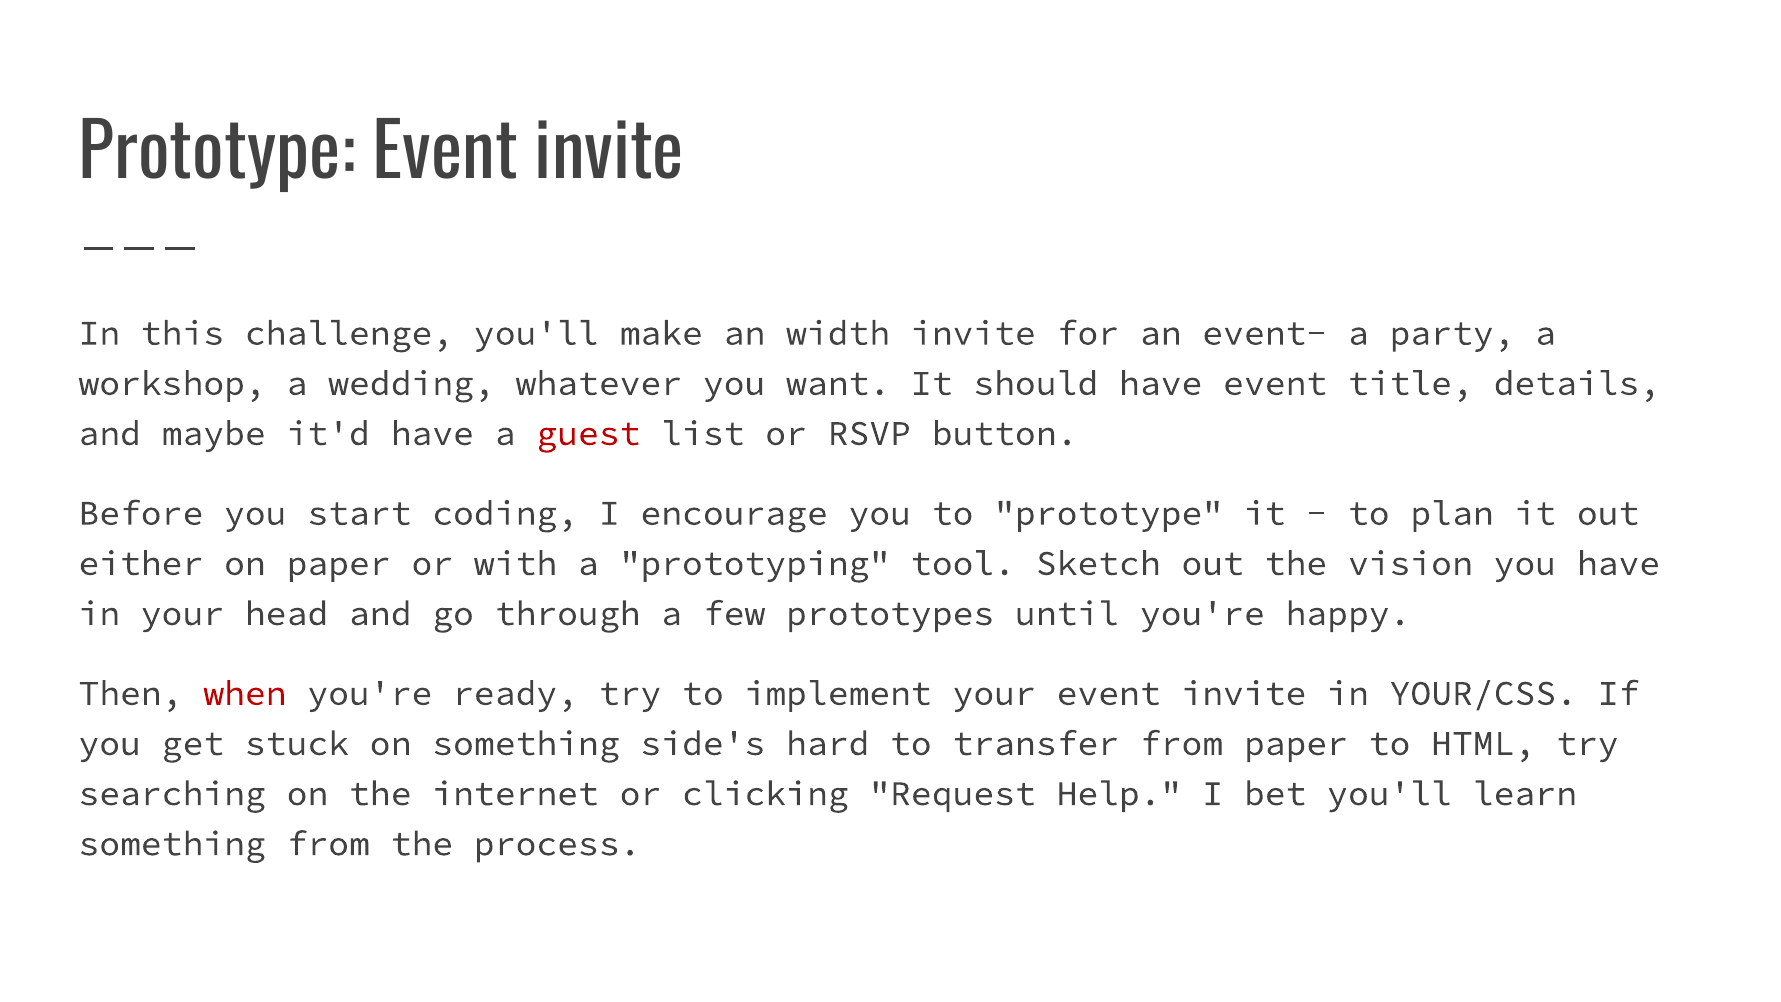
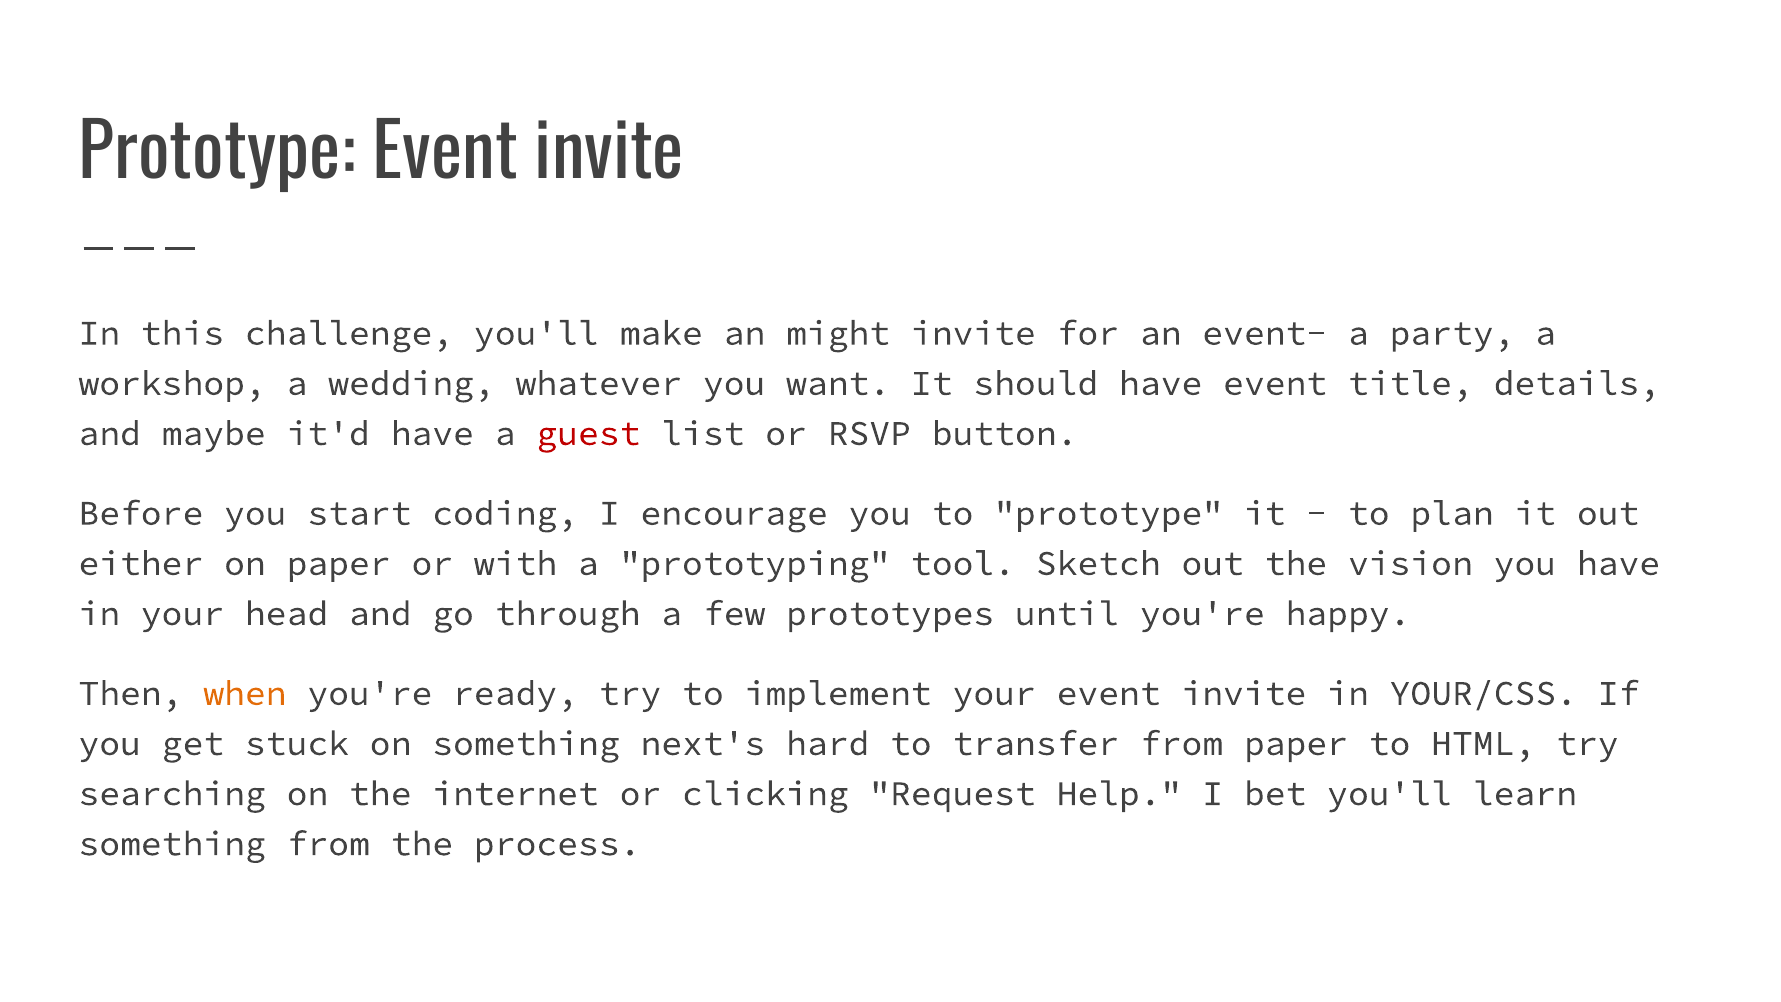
width: width -> might
when colour: red -> orange
side's: side's -> next's
